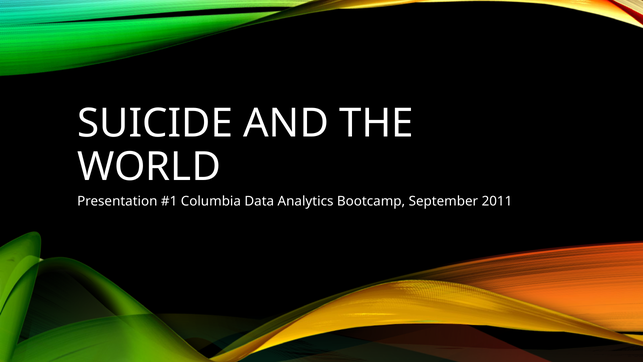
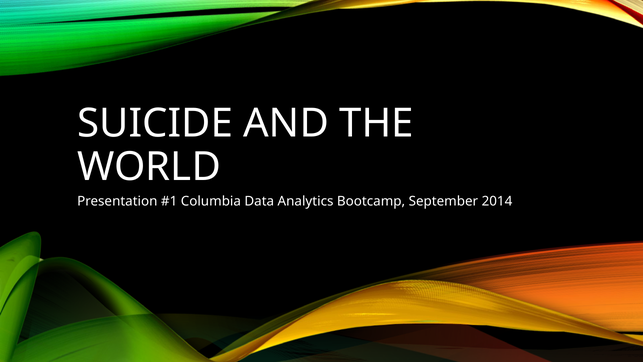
2011: 2011 -> 2014
